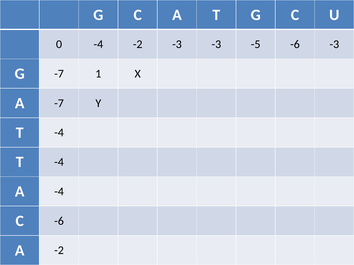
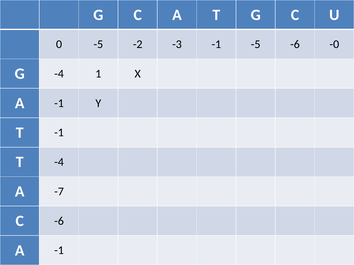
0 -4: -4 -> -5
-3 -3: -3 -> -1
-6 -3: -3 -> -0
G -7: -7 -> -4
-7 at (59, 103): -7 -> -1
-4 at (59, 133): -4 -> -1
A -4: -4 -> -7
-2 at (59, 251): -2 -> -1
